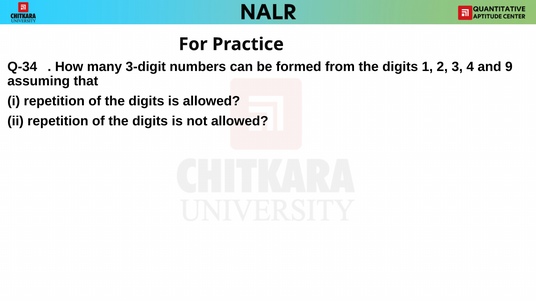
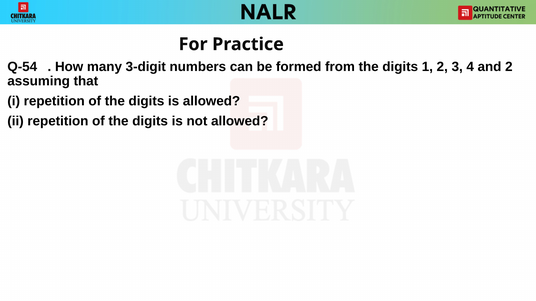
Q-34: Q-34 -> Q-54
and 9: 9 -> 2
